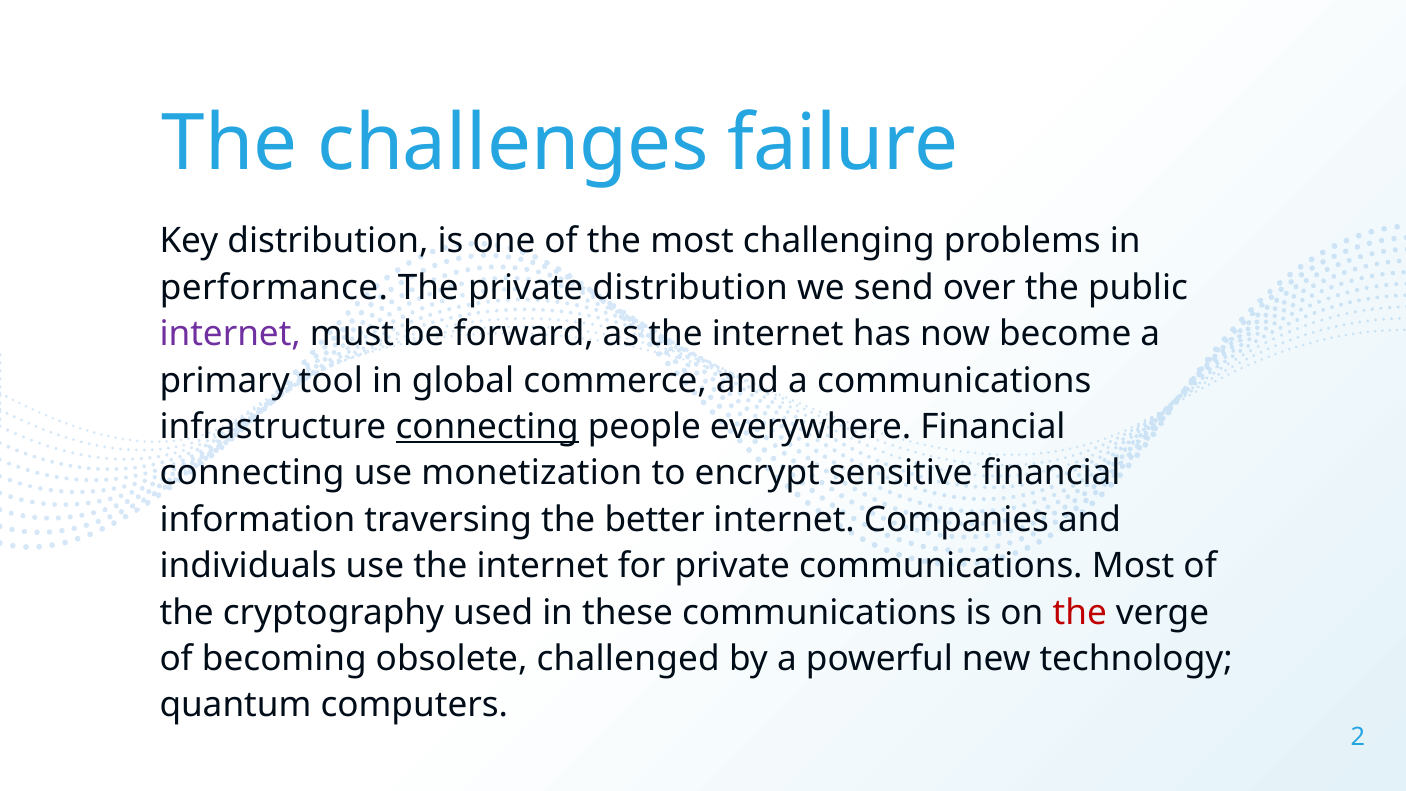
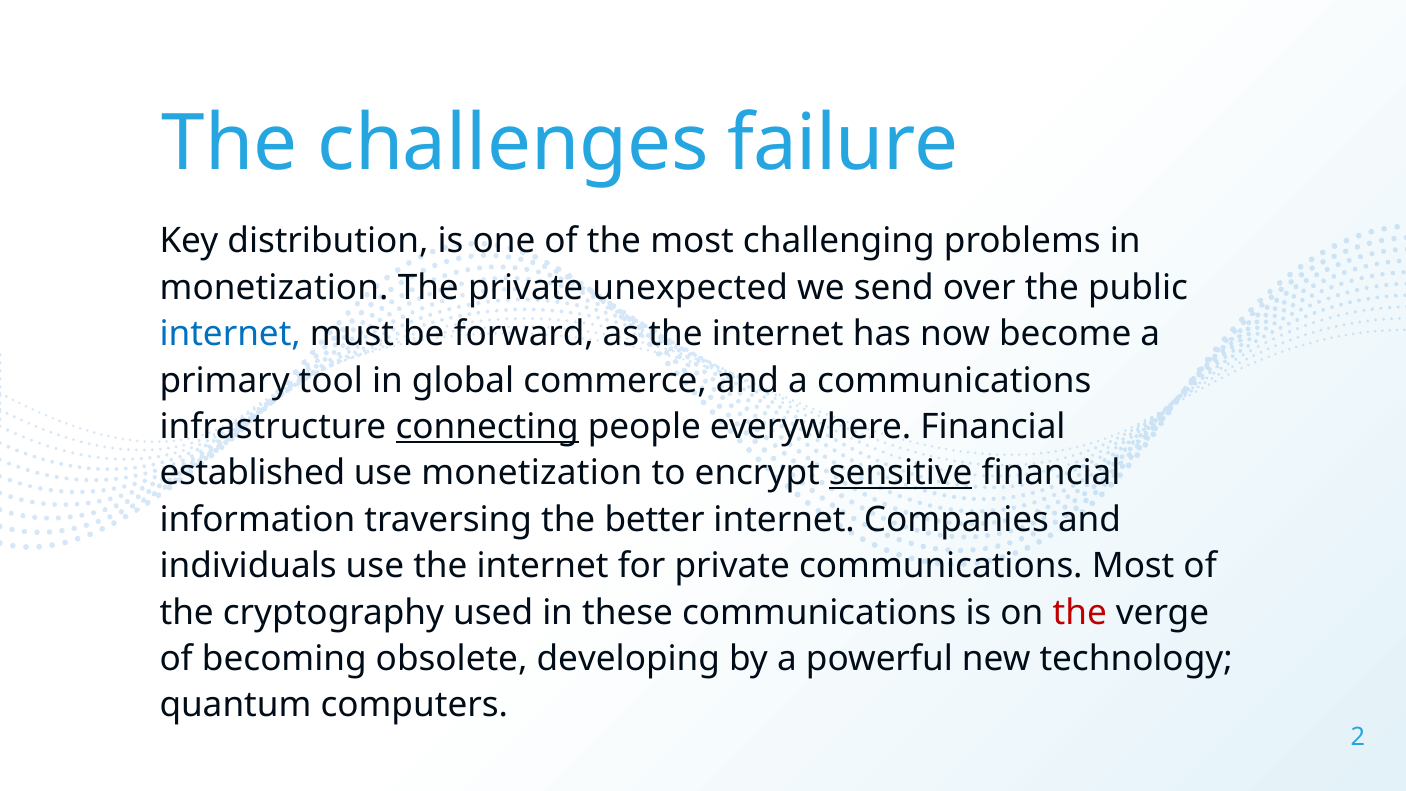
performance at (274, 288): performance -> monetization
private distribution: distribution -> unexpected
internet at (230, 334) colour: purple -> blue
connecting at (252, 473): connecting -> established
sensitive underline: none -> present
challenged: challenged -> developing
